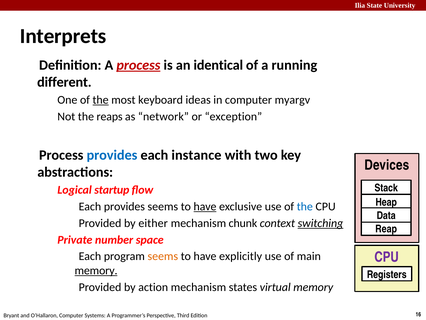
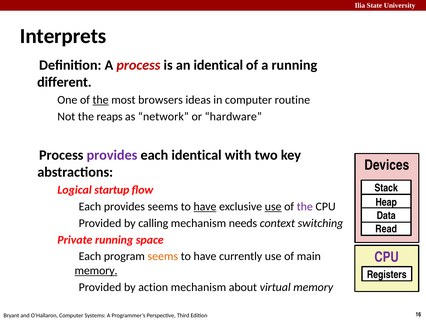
process underline: present -> none
keyboard: keyboard -> browsers
myargv: myargv -> routine
exception: exception -> hardware
provides at (112, 155) colour: blue -> purple
each instance: instance -> identical
use at (273, 206) underline: none -> present
the at (305, 206) colour: blue -> purple
either: either -> calling
chunk: chunk -> needs
switching underline: present -> none
Reap: Reap -> Read
number at (114, 239): number -> running
explicitly: explicitly -> currently
states: states -> about
